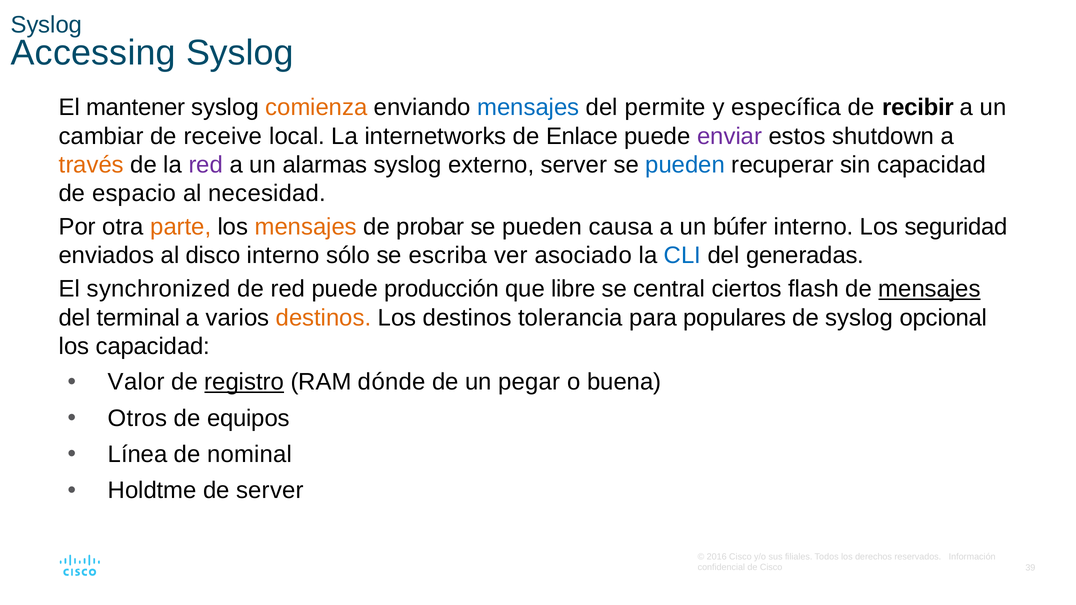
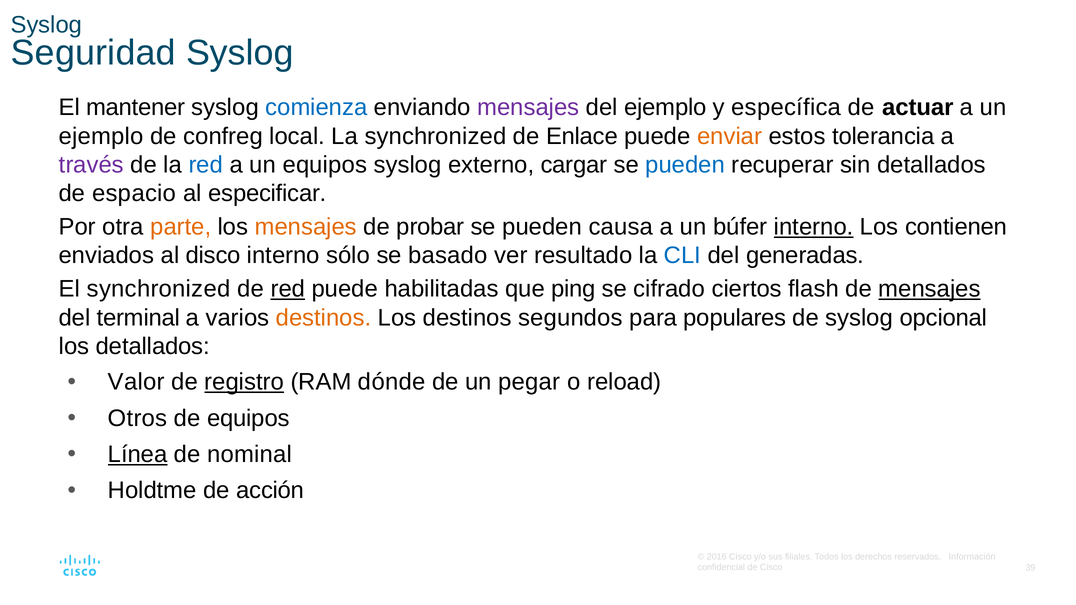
Accessing: Accessing -> Seguridad
comienza colour: orange -> blue
mensajes at (528, 108) colour: blue -> purple
del permite: permite -> ejemplo
recibir: recibir -> actuar
cambiar at (101, 136): cambiar -> ejemplo
receive: receive -> confreg
La internetworks: internetworks -> synchronized
enviar colour: purple -> orange
shutdown: shutdown -> tolerancia
través colour: orange -> purple
red at (206, 165) colour: purple -> blue
un alarmas: alarmas -> equipos
externo server: server -> cargar
sin capacidad: capacidad -> detallados
necesidad: necesidad -> especificar
interno at (814, 227) underline: none -> present
seguridad: seguridad -> contienen
escriba: escriba -> basado
asociado: asociado -> resultado
red at (288, 289) underline: none -> present
producción: producción -> habilitadas
libre: libre -> ping
central: central -> cifrado
tolerancia: tolerancia -> segundos
los capacidad: capacidad -> detallados
buena: buena -> reload
Línea underline: none -> present
de server: server -> acción
